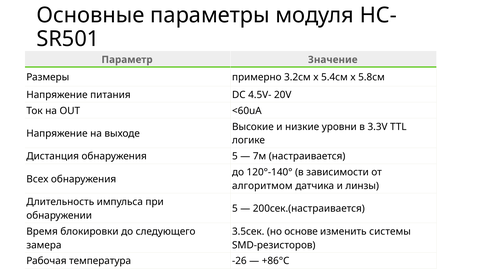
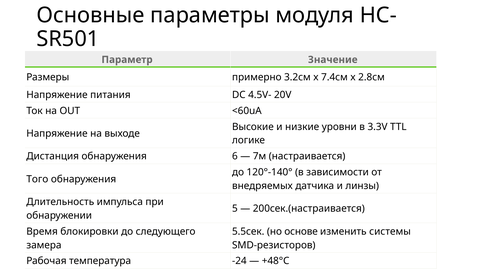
5.4см: 5.4см -> 7.4см
5.8см: 5.8см -> 2.8см
обнаружения 5: 5 -> 6
Всех: Всех -> Того
алгоритмом: алгоритмом -> внедряемых
3.5сек: 3.5сек -> 5.5сек
-26: -26 -> -24
+86°C: +86°C -> +48°C
